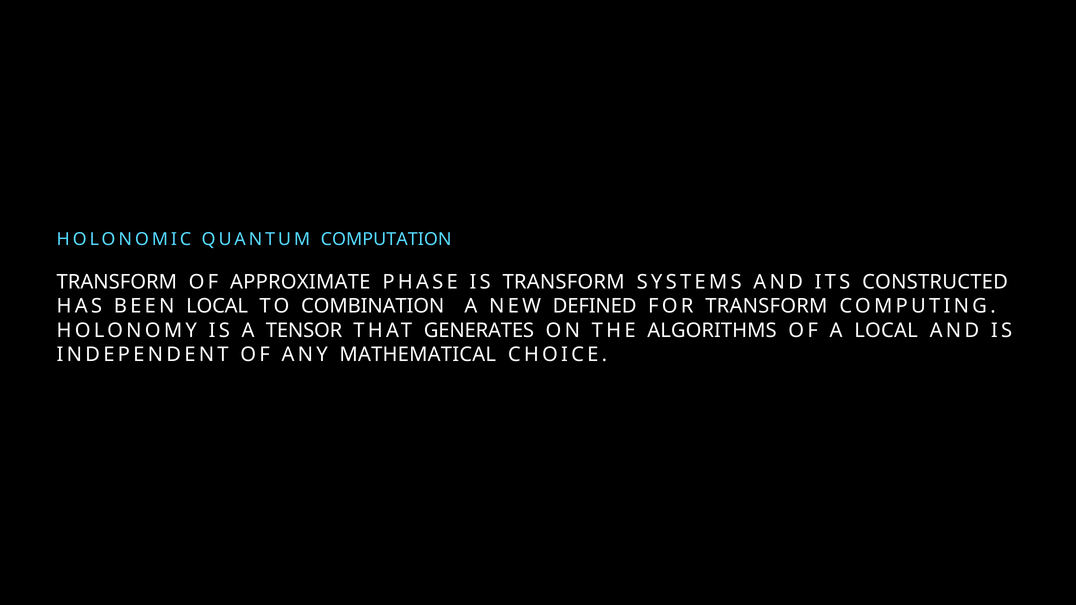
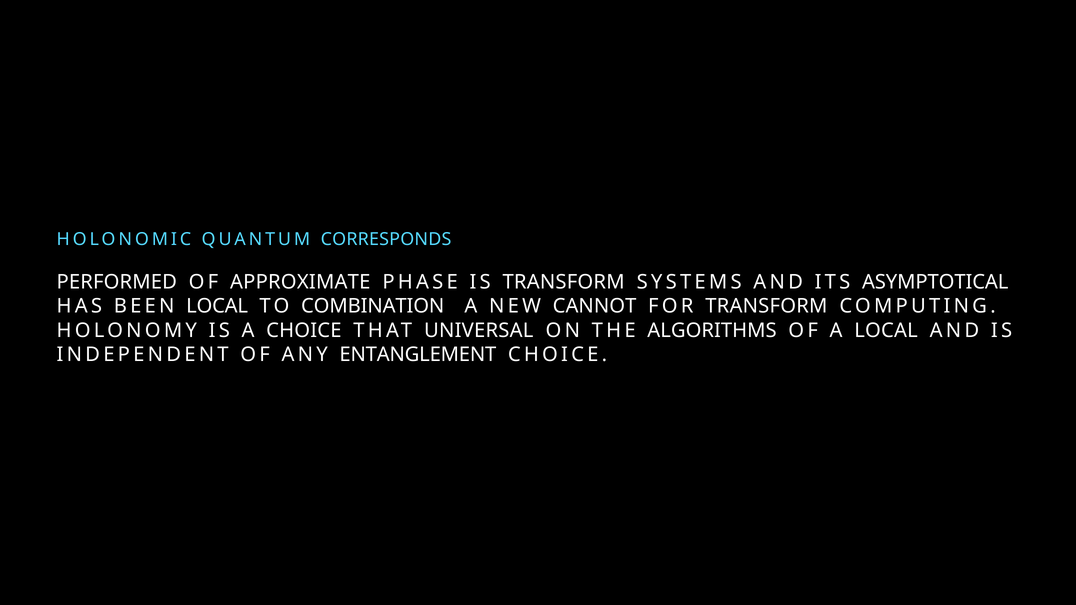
COMPUTATION: COMPUTATION -> CORRESPONDS
TRANSFORM at (117, 282): TRANSFORM -> PERFORMED
CONSTRUCTED: CONSTRUCTED -> ASYMPTOTICAL
DEFINED: DEFINED -> CANNOT
A TENSOR: TENSOR -> CHOICE
GENERATES: GENERATES -> UNIVERSAL
MATHEMATICAL: MATHEMATICAL -> ENTANGLEMENT
